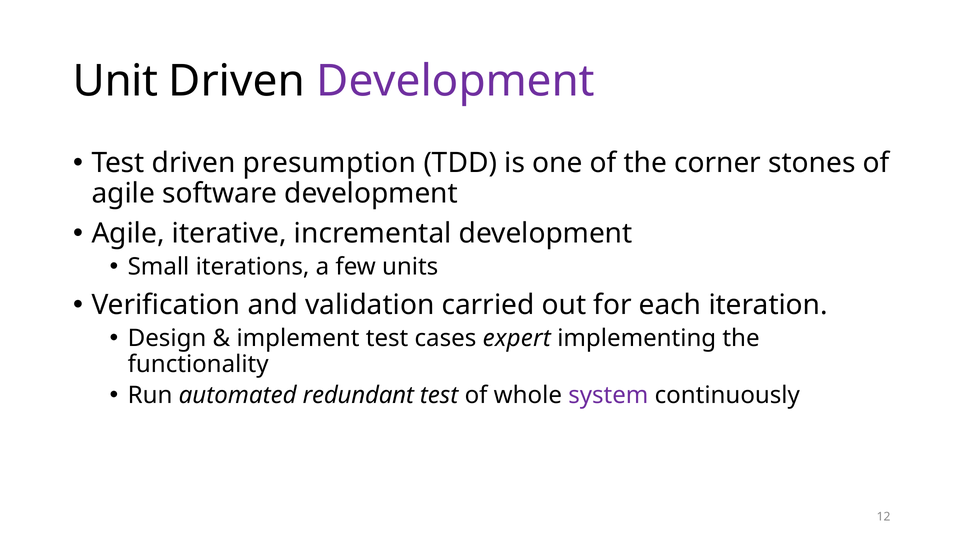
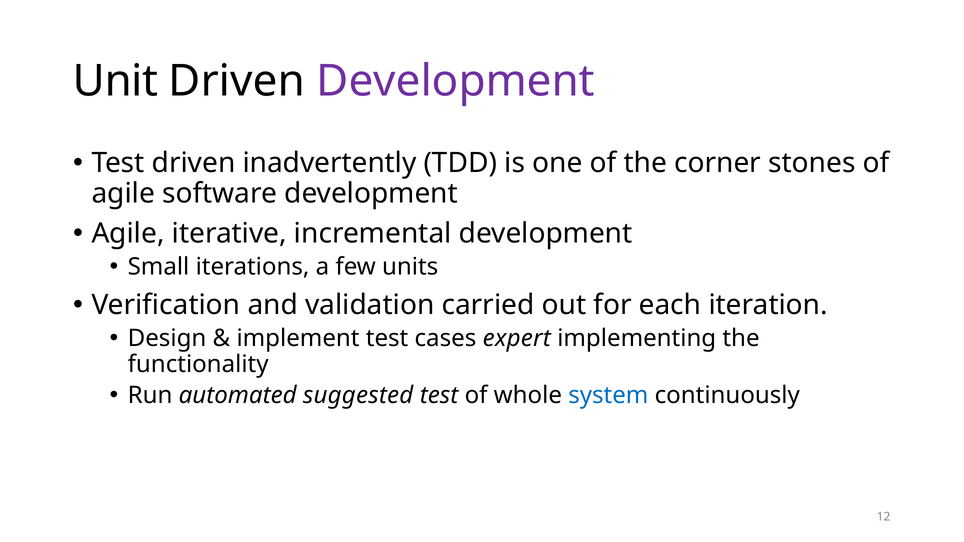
presumption: presumption -> inadvertently
redundant: redundant -> suggested
system colour: purple -> blue
